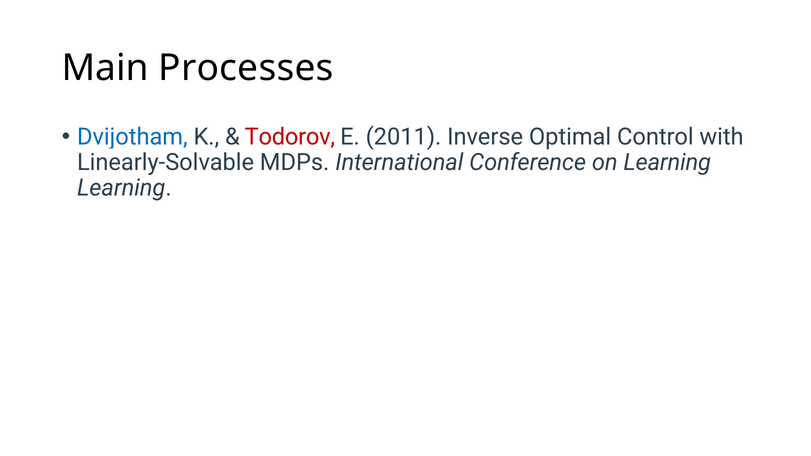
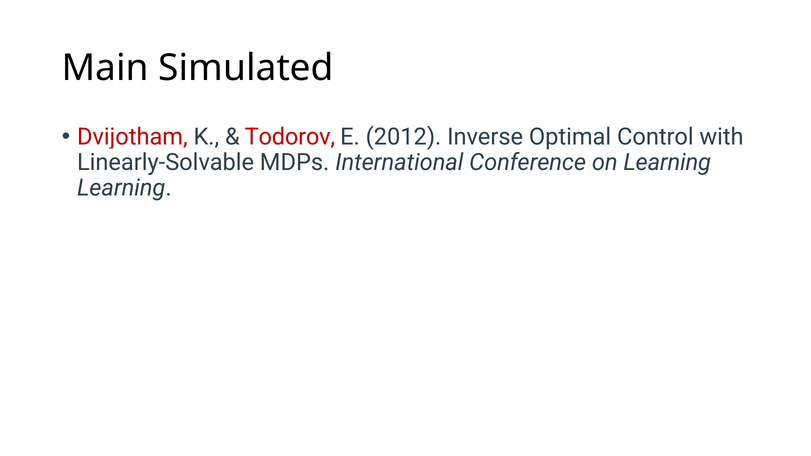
Processes: Processes -> Simulated
Dvijotham colour: blue -> red
2011: 2011 -> 2012
